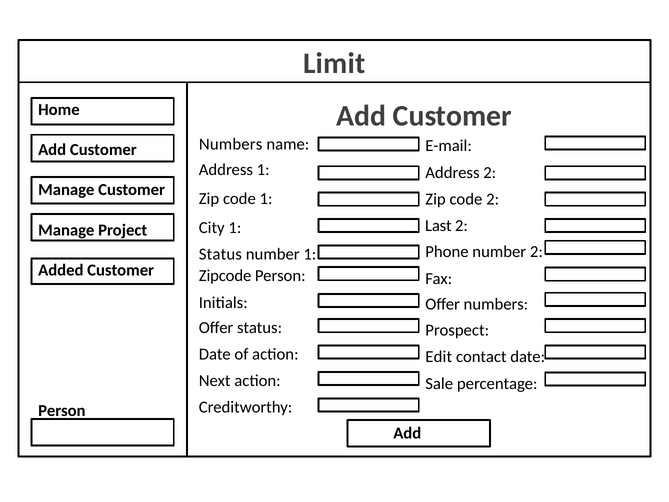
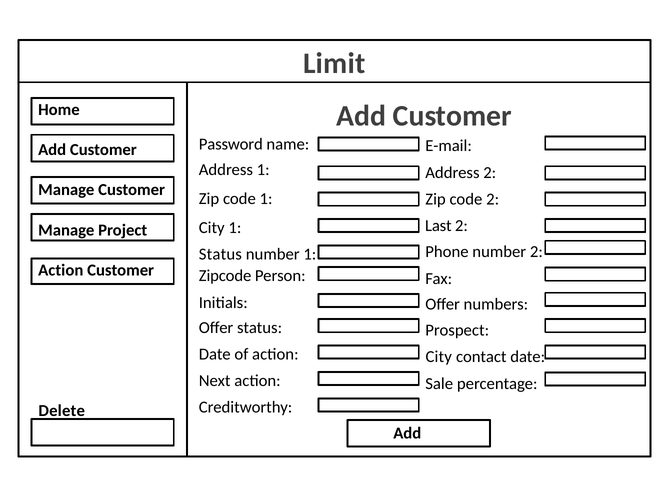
Numbers at (231, 144): Numbers -> Password
Added at (61, 270): Added -> Action
action Edit: Edit -> City
Person at (62, 411): Person -> Delete
